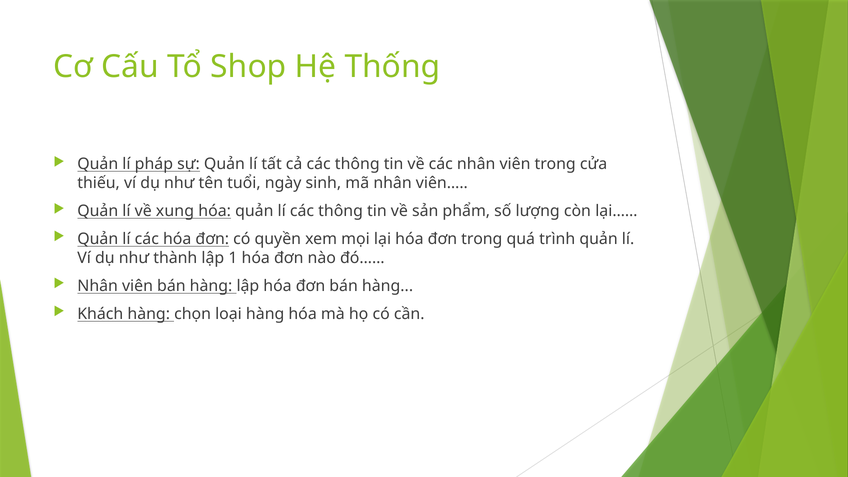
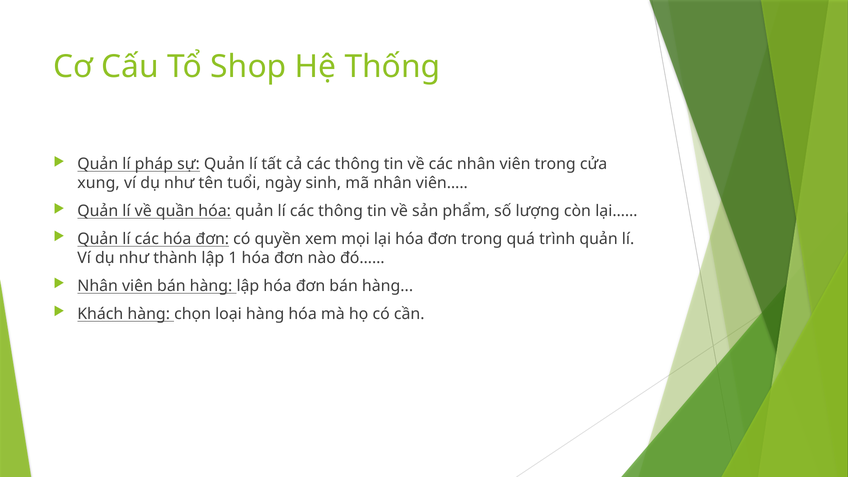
thiếu: thiếu -> xung
xung: xung -> quần
